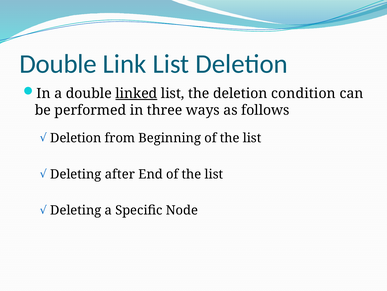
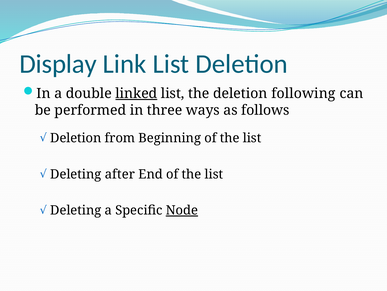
Double at (58, 64): Double -> Display
condition: condition -> following
Node underline: none -> present
